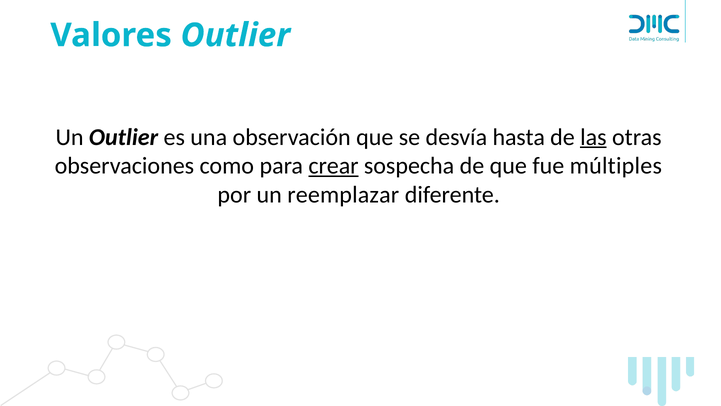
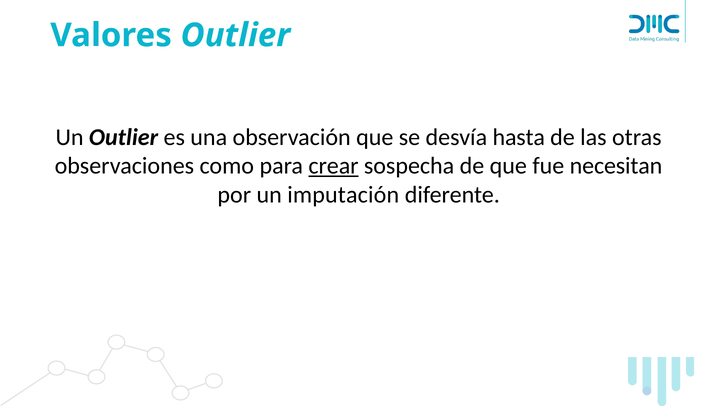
las underline: present -> none
múltiples: múltiples -> necesitan
reemplazar: reemplazar -> imputación
